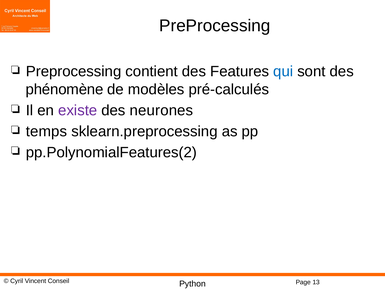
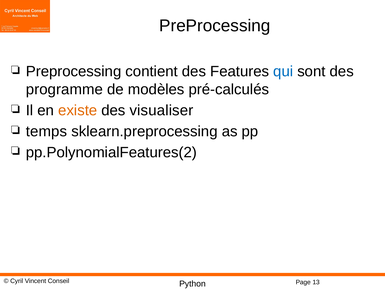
phénomène: phénomène -> programme
existe colour: purple -> orange
neurones: neurones -> visualiser
